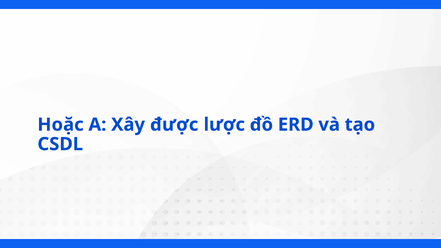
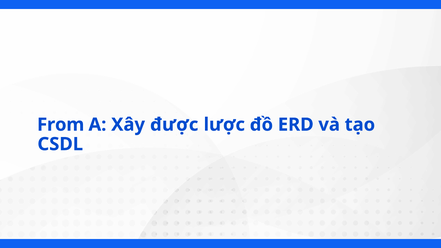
Hoặc: Hoặc -> From
